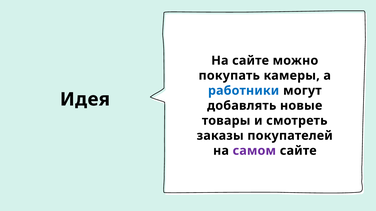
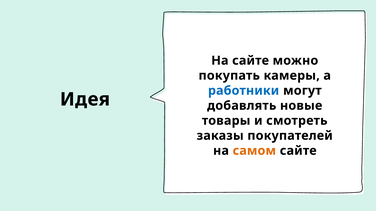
самом colour: purple -> orange
